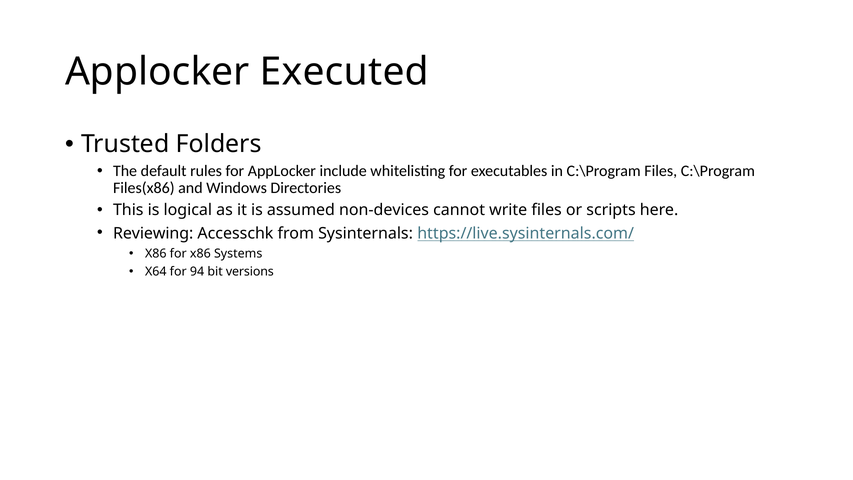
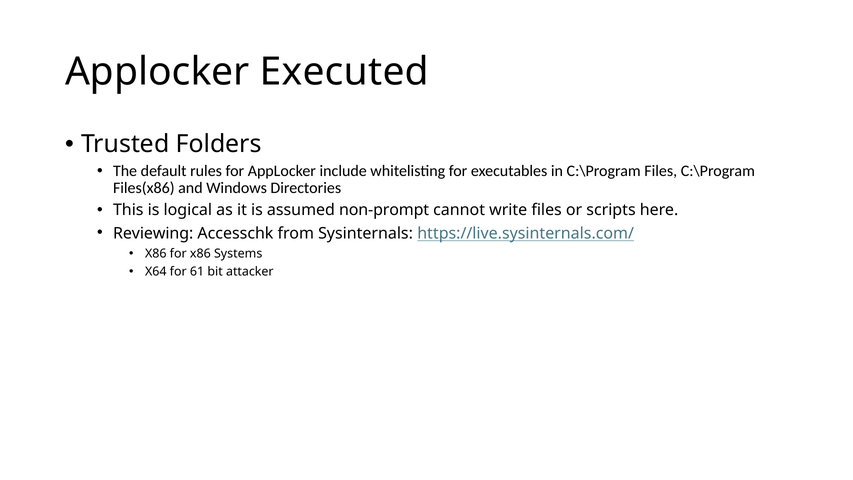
non-devices: non-devices -> non-prompt
94: 94 -> 61
versions: versions -> attacker
